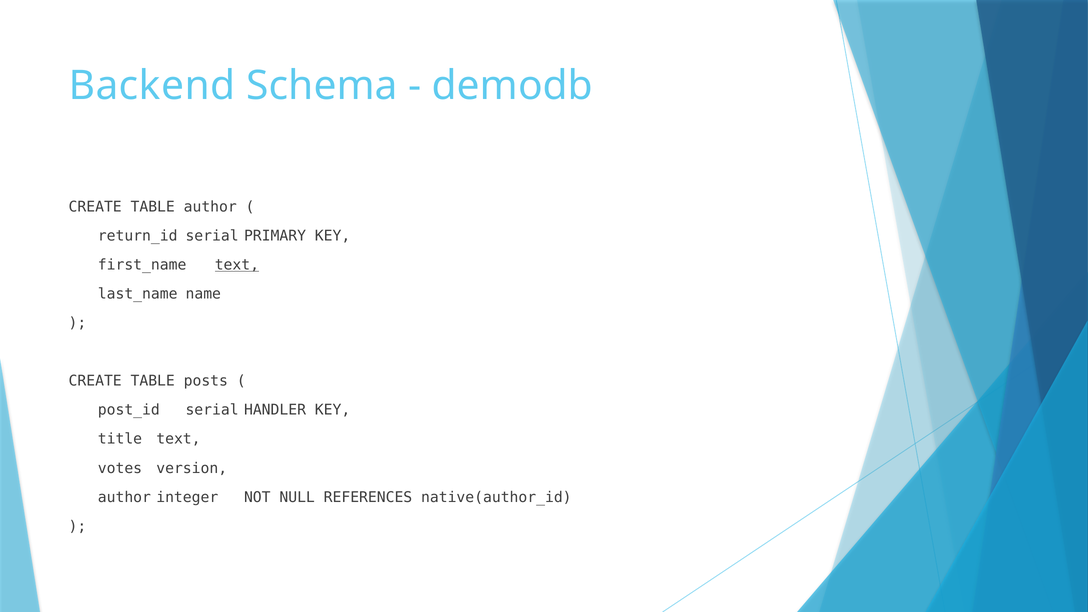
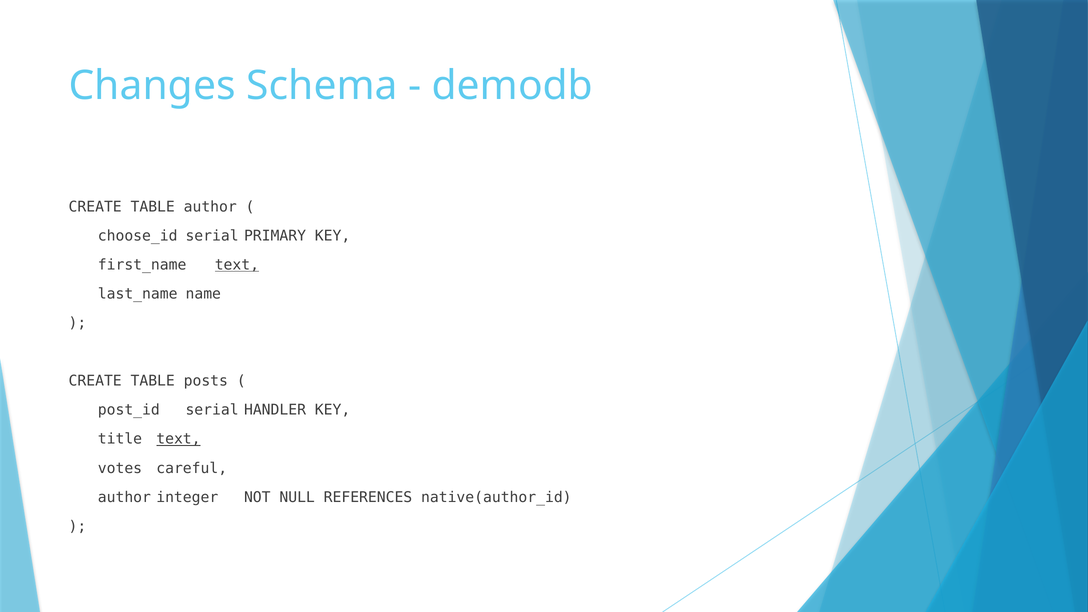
Backend: Backend -> Changes
return_id: return_id -> choose_id
text at (178, 439) underline: none -> present
version: version -> careful
